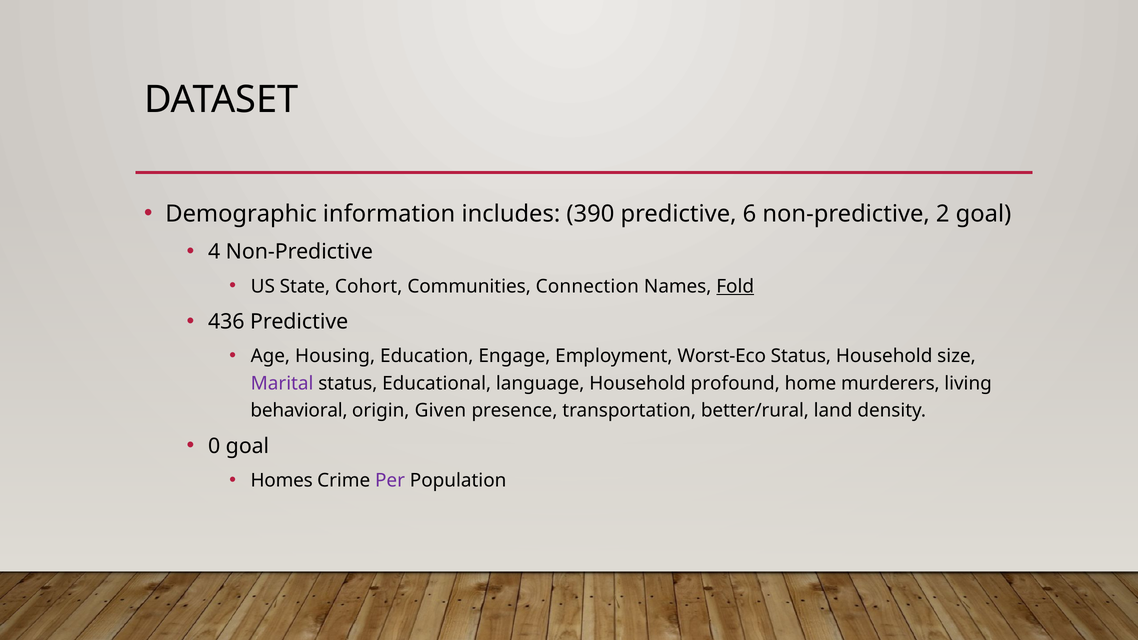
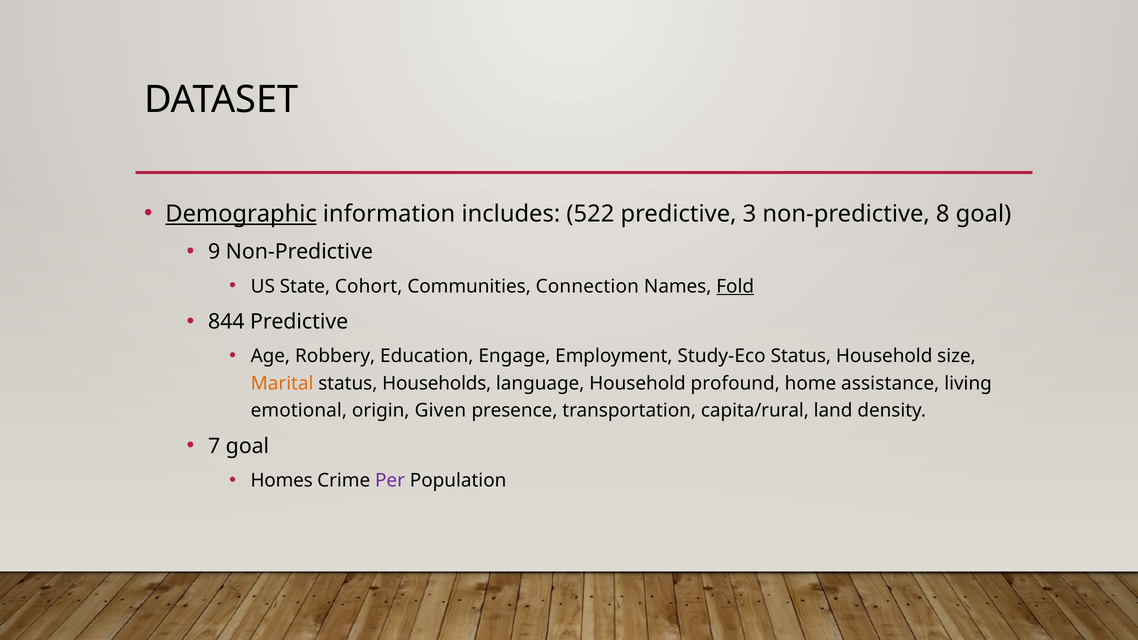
Demographic underline: none -> present
390: 390 -> 522
6: 6 -> 3
2: 2 -> 8
4: 4 -> 9
436: 436 -> 844
Housing: Housing -> Robbery
Worst-Eco: Worst-Eco -> Study-Eco
Marital colour: purple -> orange
Educational: Educational -> Households
murderers: murderers -> assistance
behavioral: behavioral -> emotional
better/rural: better/rural -> capita/rural
0: 0 -> 7
